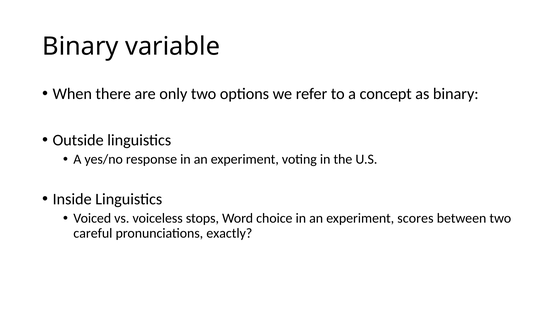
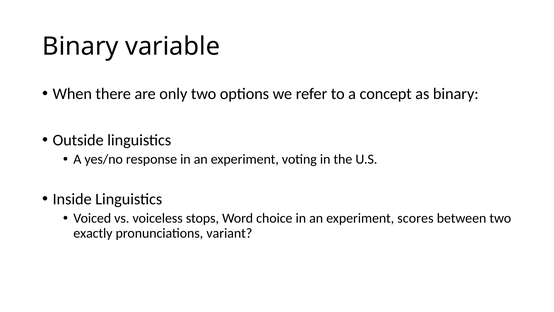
careful: careful -> exactly
exactly: exactly -> variant
